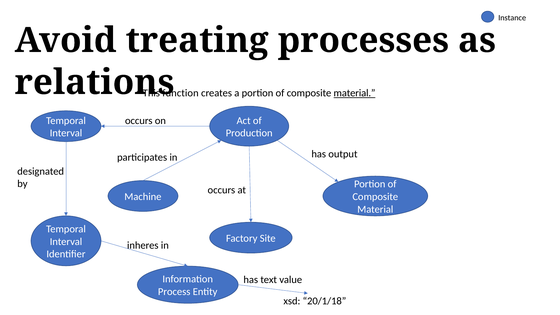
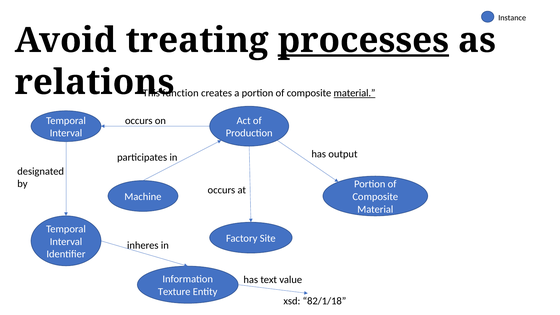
processes underline: none -> present
Process: Process -> Texture
20/1/18: 20/1/18 -> 82/1/18
